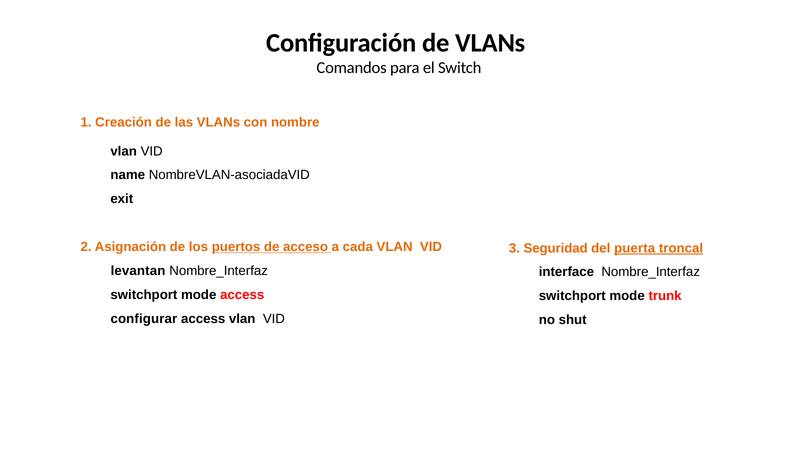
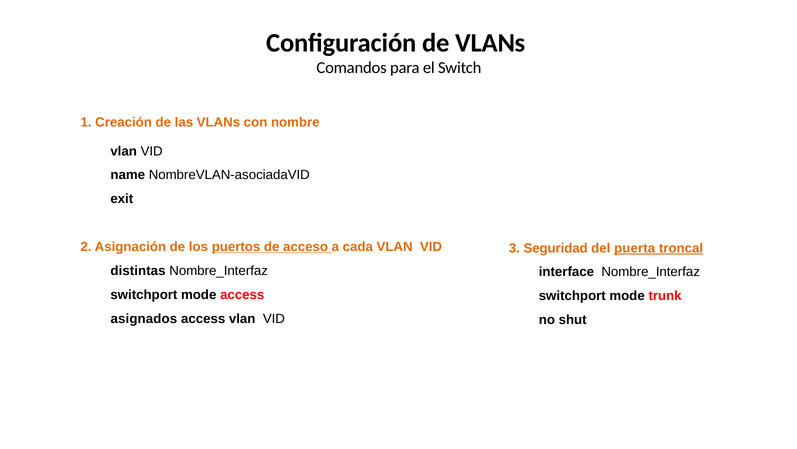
levantan: levantan -> distintas
configurar: configurar -> asignados
